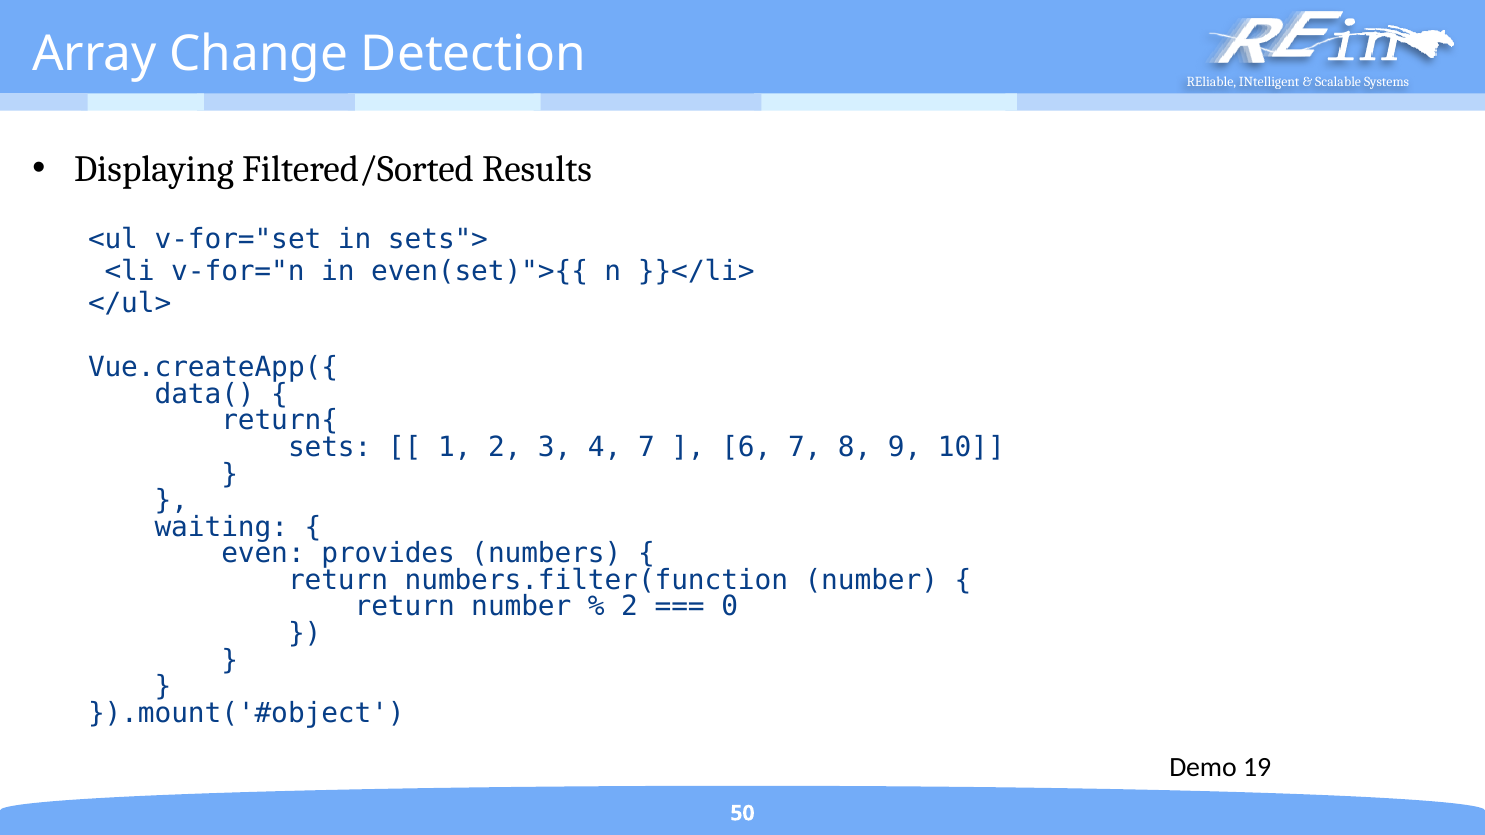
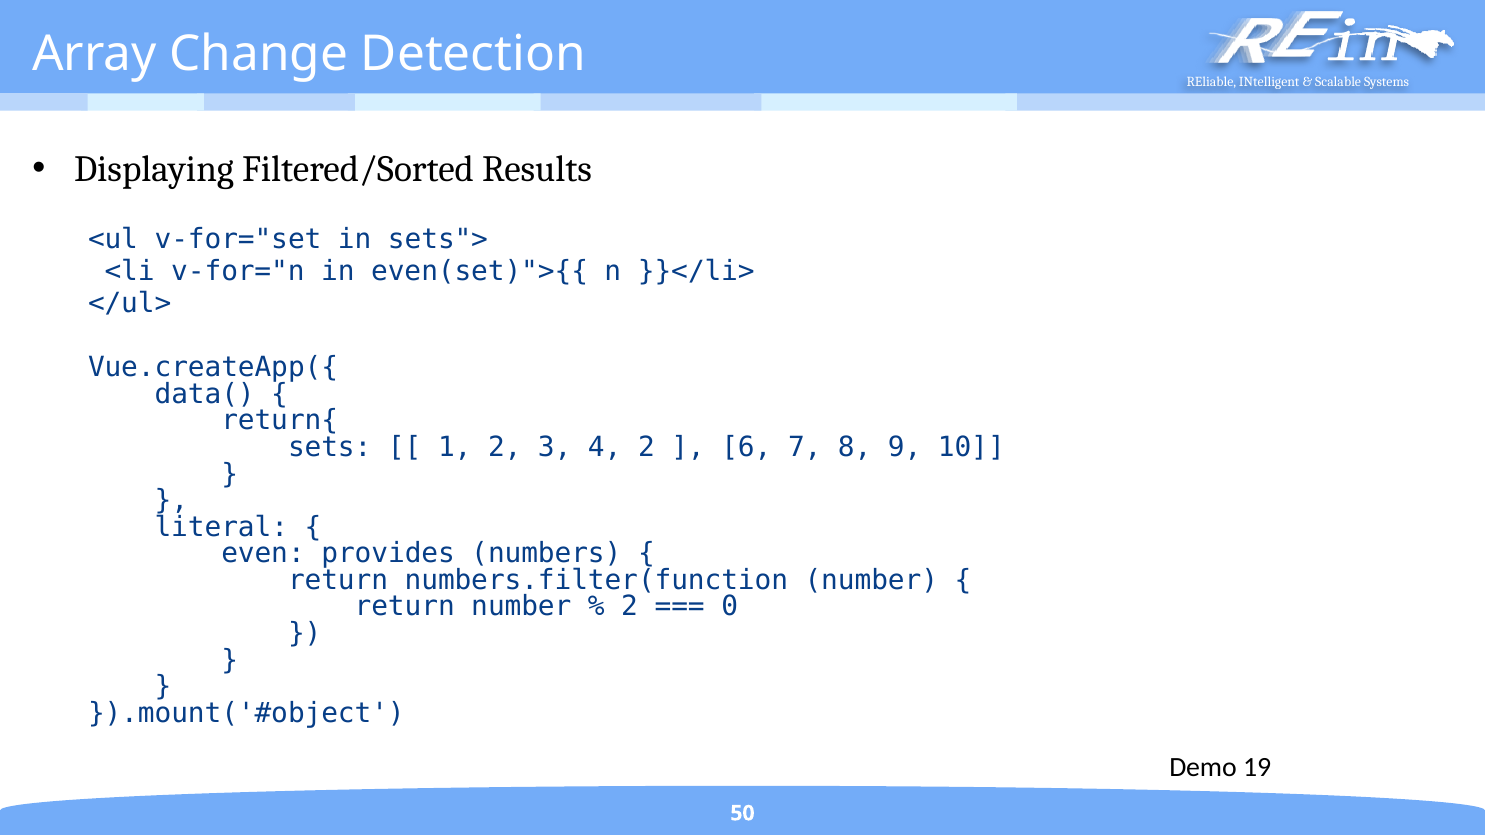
4 7: 7 -> 2
waiting: waiting -> literal
